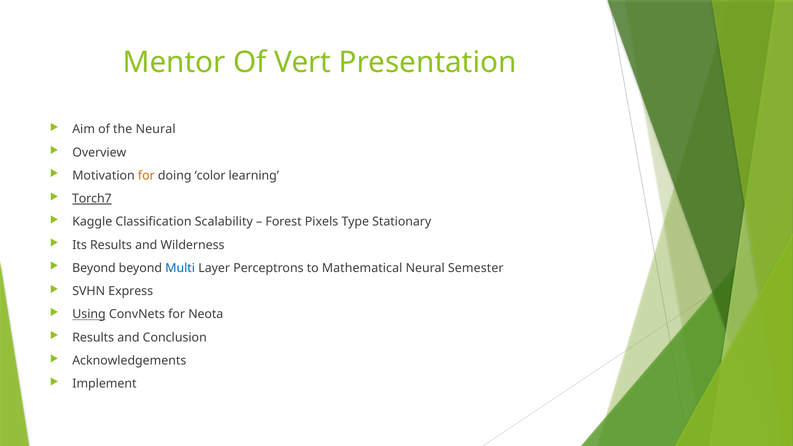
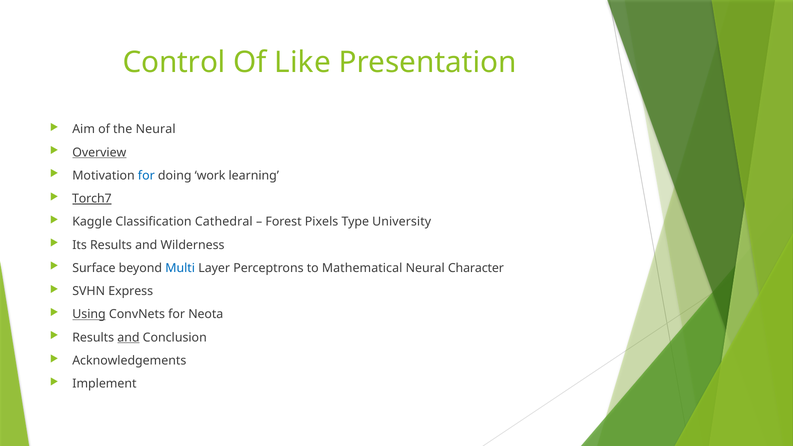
Mentor: Mentor -> Control
Vert: Vert -> Like
Overview underline: none -> present
for at (146, 176) colour: orange -> blue
color: color -> work
Scalability: Scalability -> Cathedral
Stationary: Stationary -> University
Beyond at (94, 268): Beyond -> Surface
Semester: Semester -> Character
and at (128, 338) underline: none -> present
